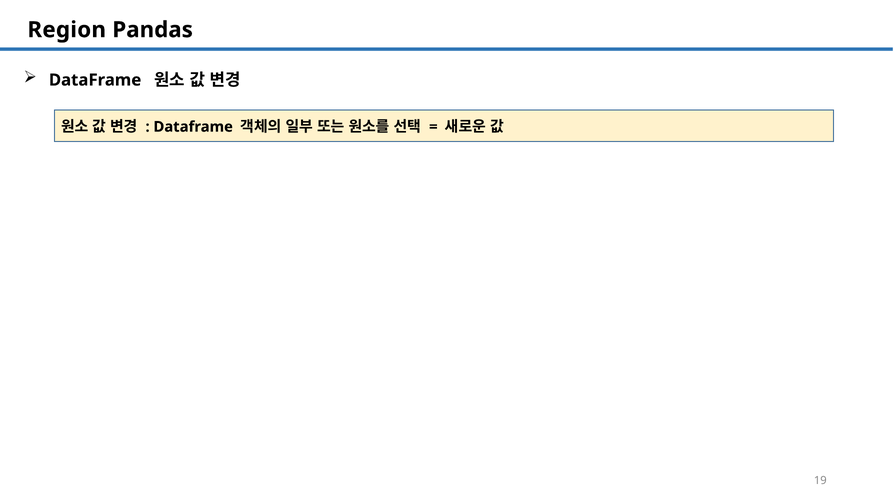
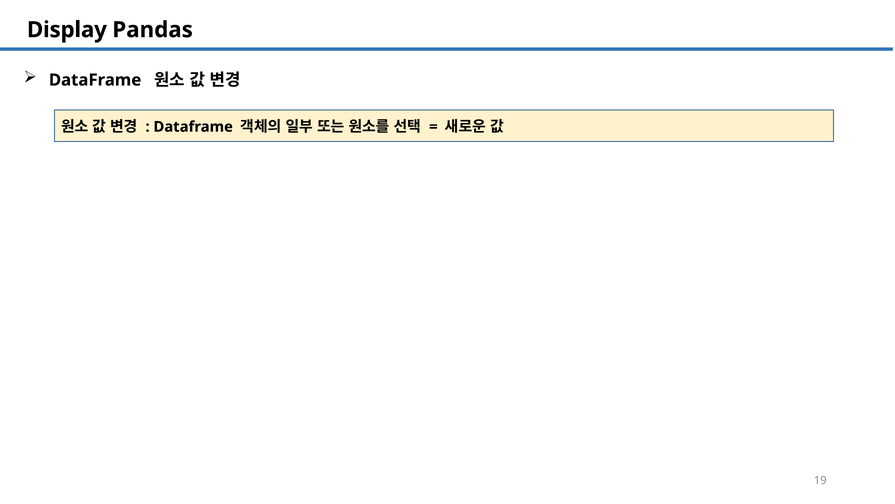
Region: Region -> Display
